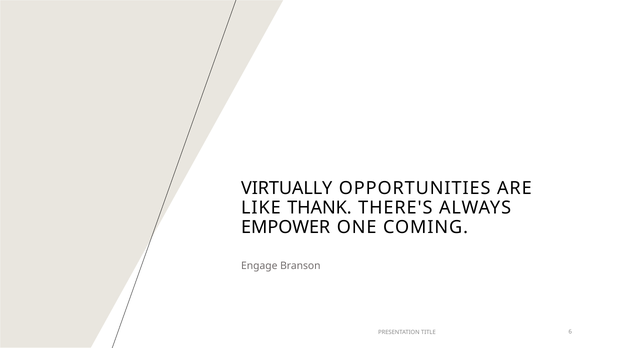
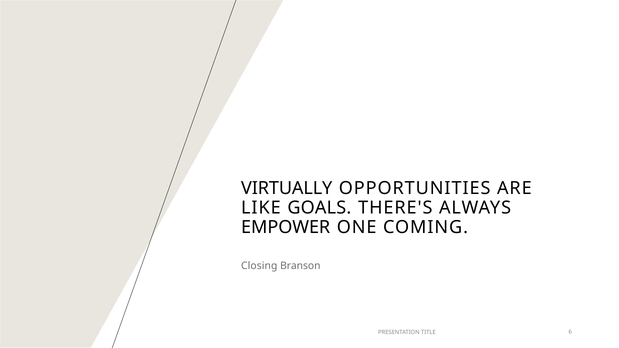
THANK: THANK -> GOALS
Engage: Engage -> Closing
